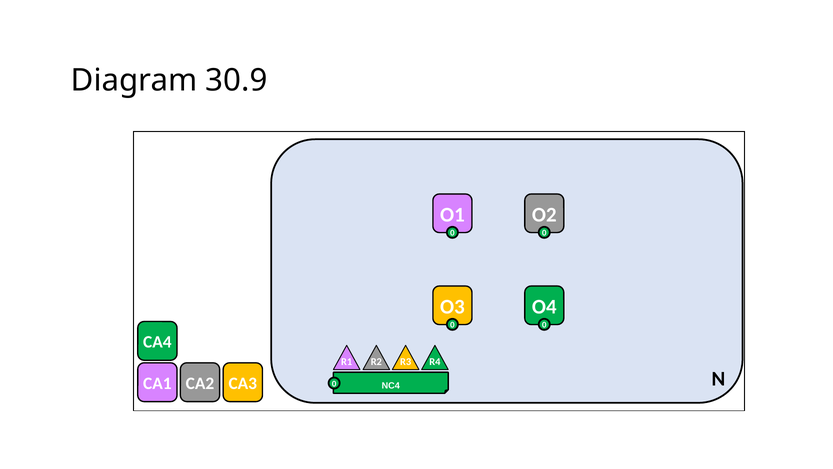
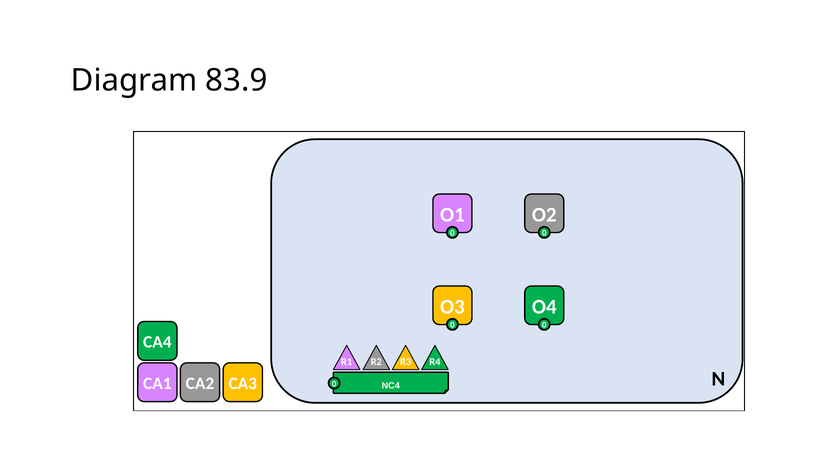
30.9: 30.9 -> 83.9
